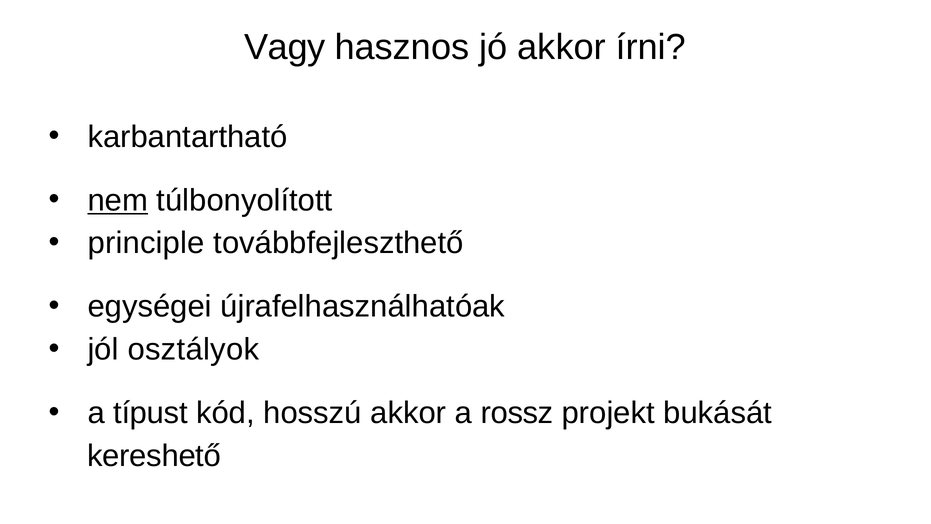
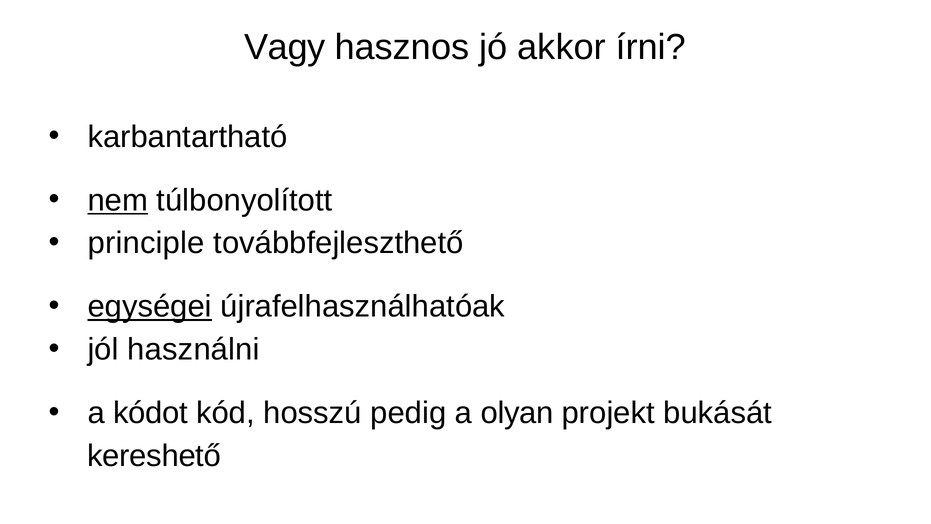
egységei underline: none -> present
osztályok: osztályok -> használni
típust: típust -> kódot
hosszú akkor: akkor -> pedig
rossz: rossz -> olyan
